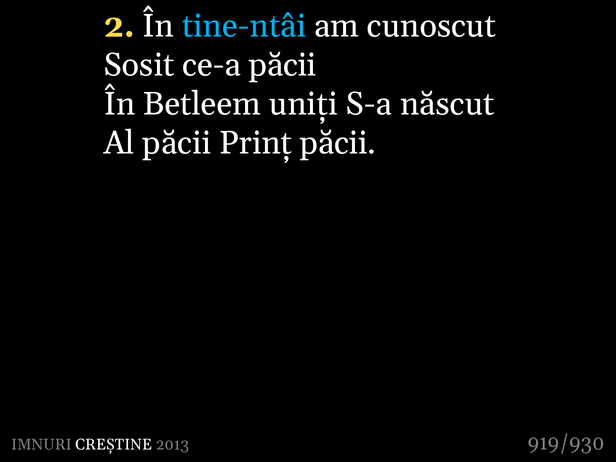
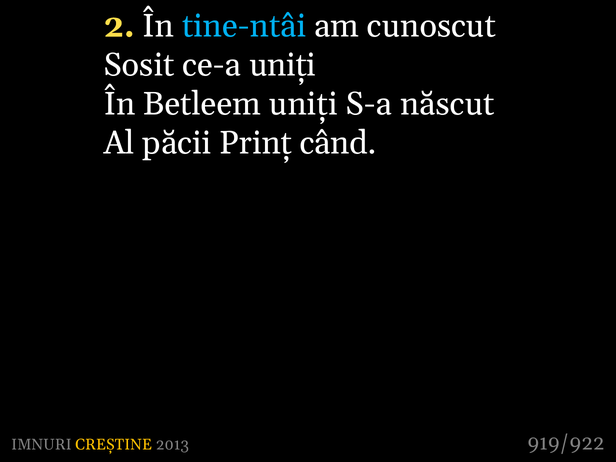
ce-a păcii: păcii -> uniți
Prinț păcii: păcii -> când
CREȘTINE colour: white -> yellow
919/930: 919/930 -> 919/922
